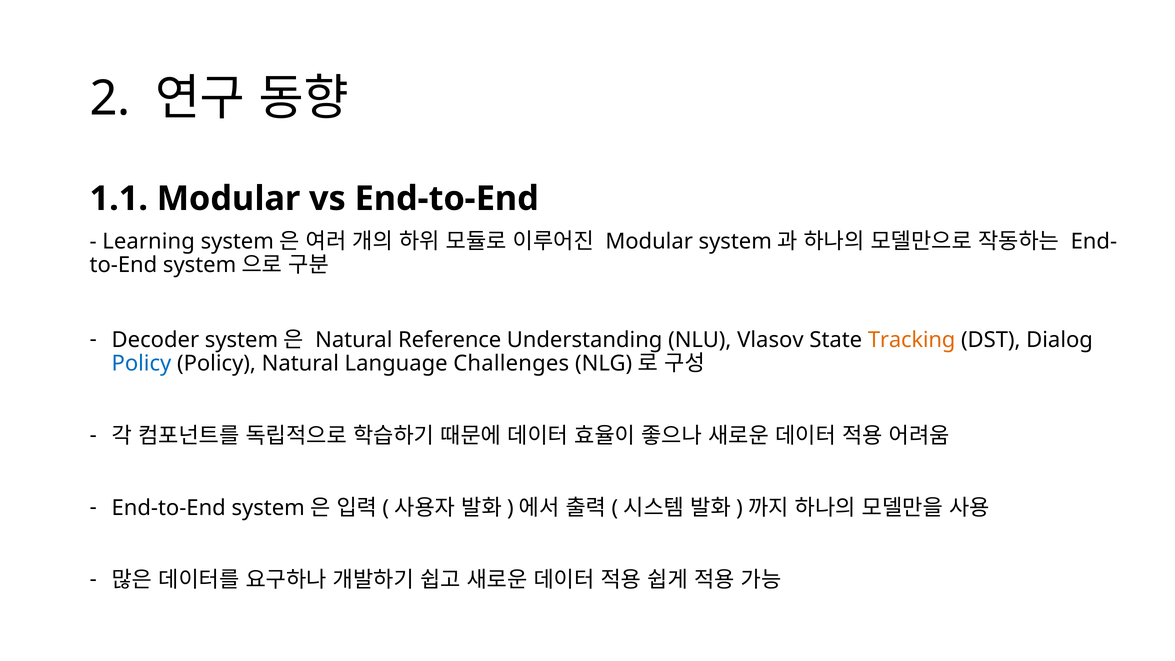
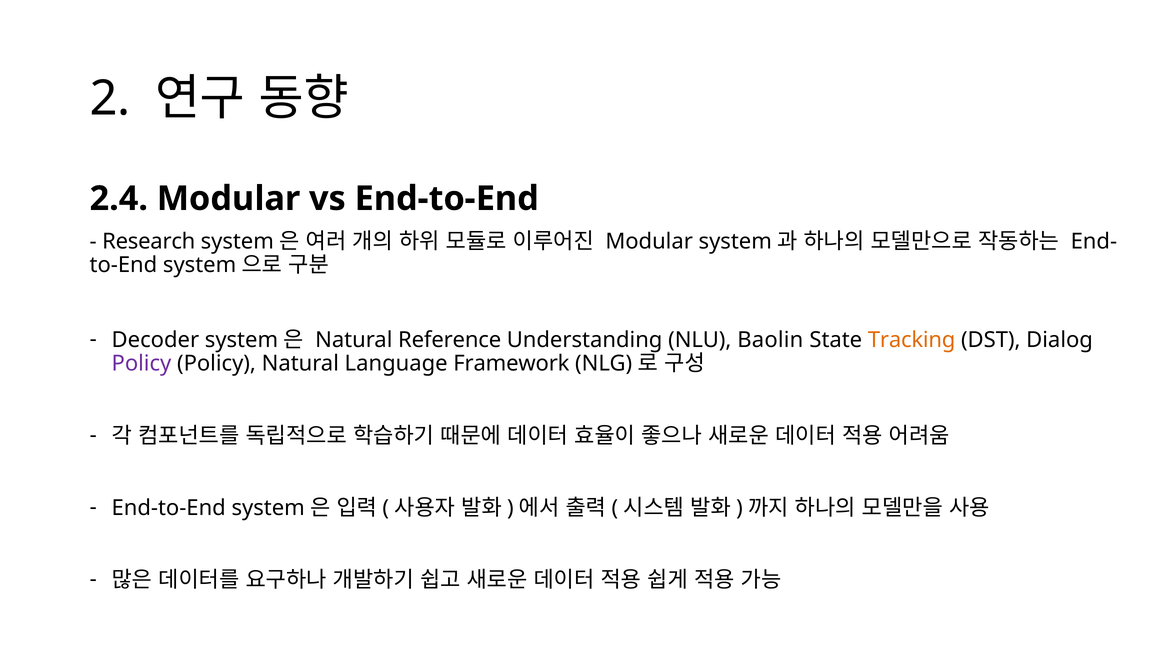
1.1: 1.1 -> 2.4
Learning: Learning -> Research
Vlasov: Vlasov -> Baolin
Policy at (141, 364) colour: blue -> purple
Challenges: Challenges -> Framework
